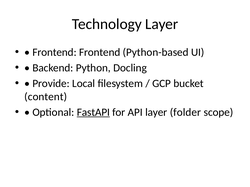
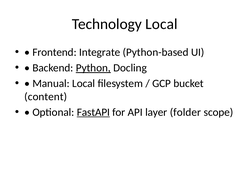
Technology Layer: Layer -> Local
Frontend Frontend: Frontend -> Integrate
Python underline: none -> present
Provide: Provide -> Manual
